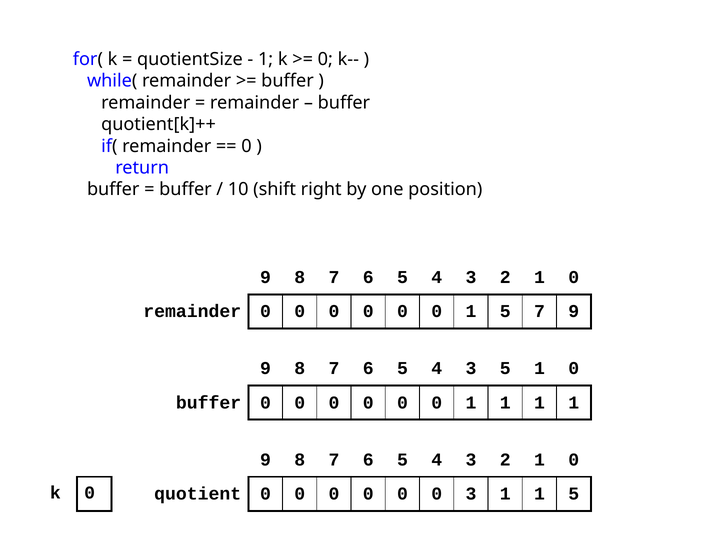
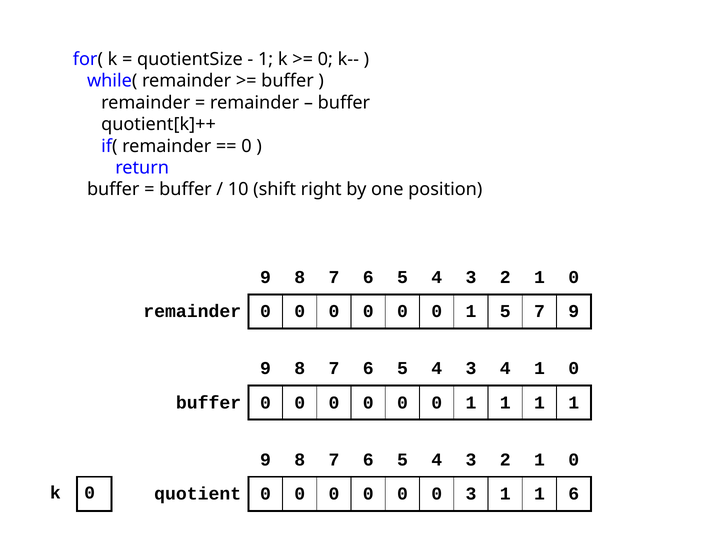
3 5: 5 -> 4
1 1 5: 5 -> 6
